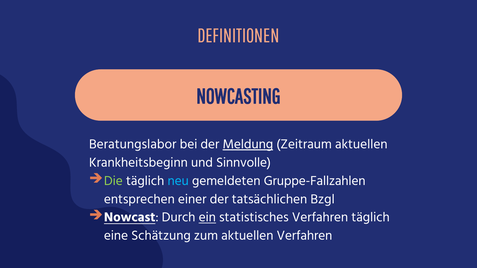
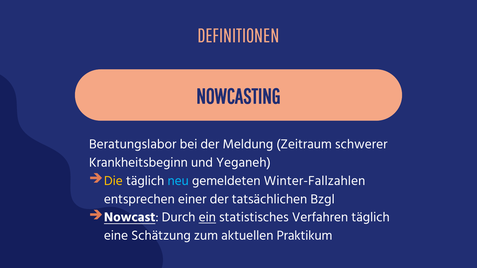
Meldung underline: present -> none
Zeitraum aktuellen: aktuellen -> schwerer
Sinnvolle: Sinnvolle -> Yeganeh
Die colour: light green -> yellow
Gruppe-Fallzahlen: Gruppe-Fallzahlen -> Winter-Fallzahlen
aktuellen Verfahren: Verfahren -> Praktikum
